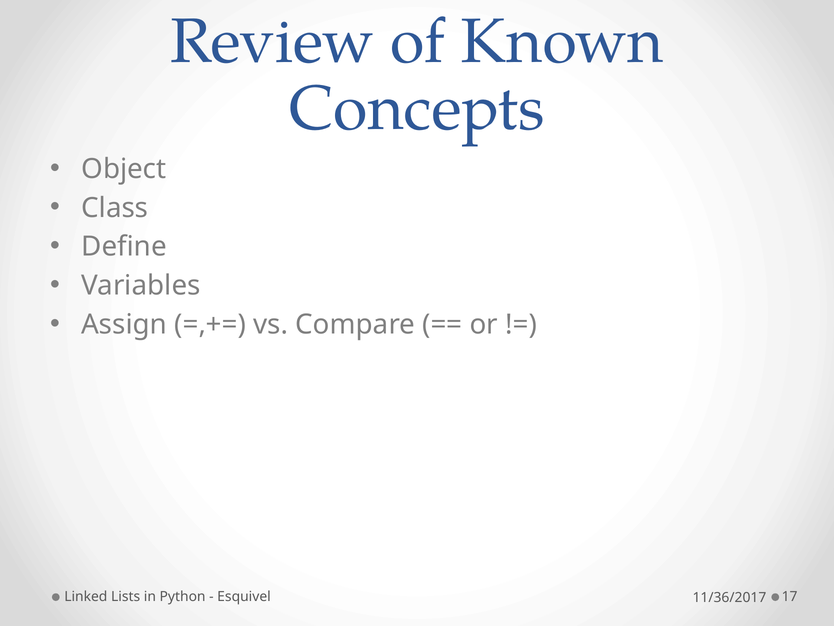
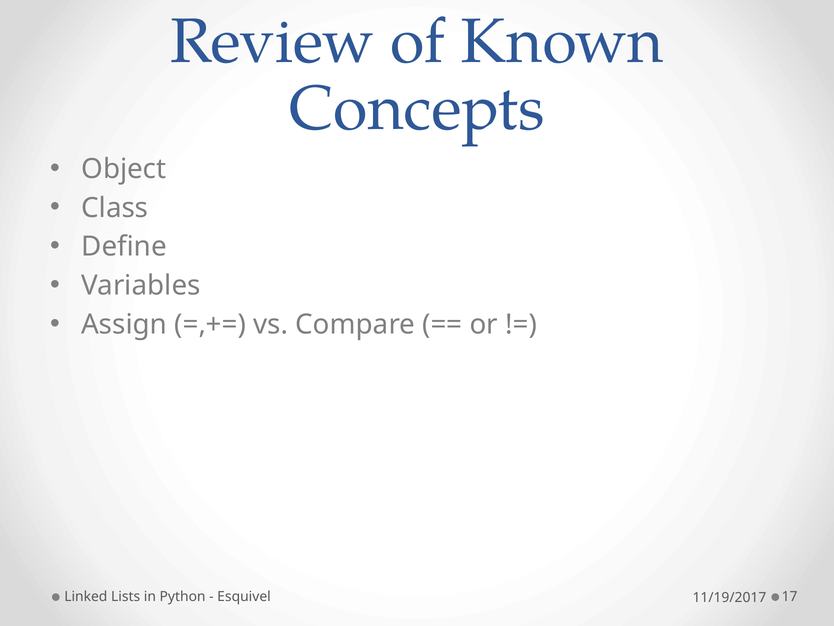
11/36/2017: 11/36/2017 -> 11/19/2017
